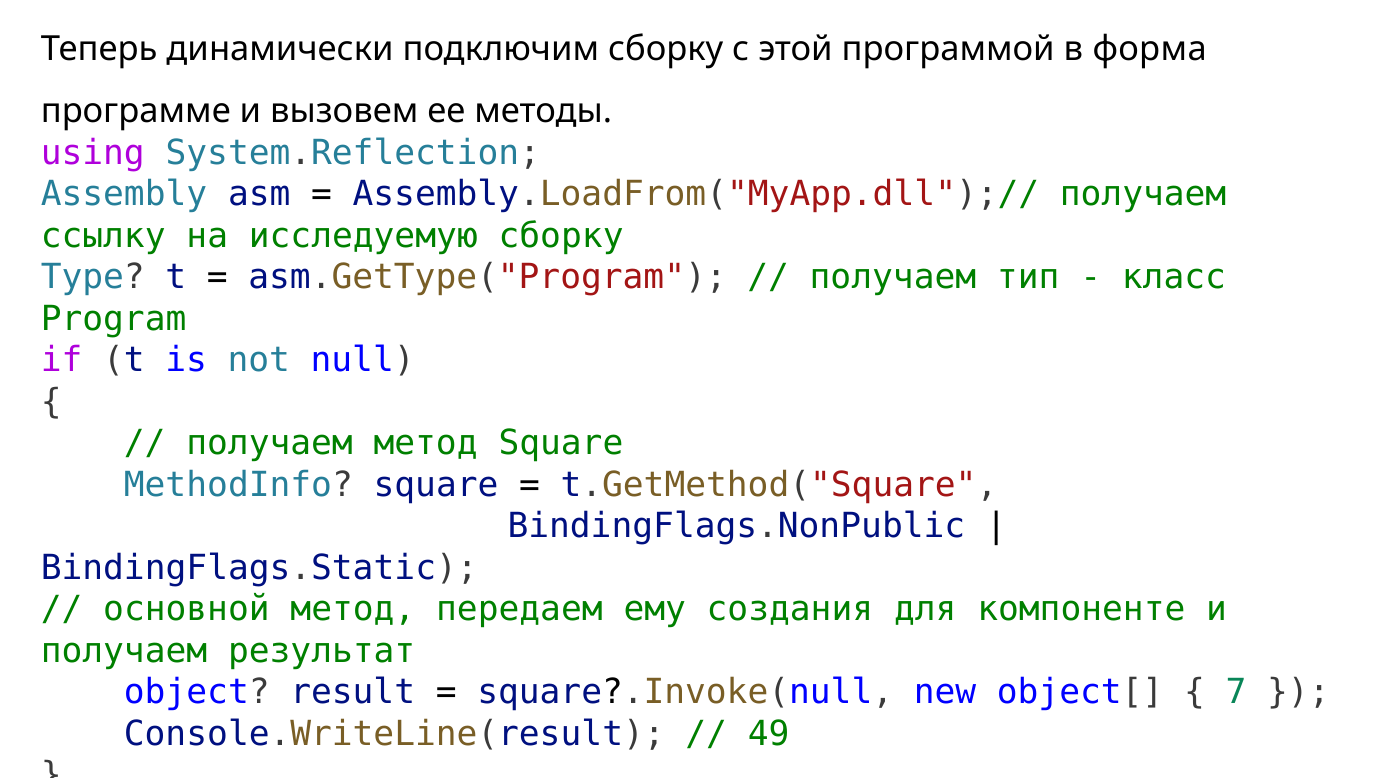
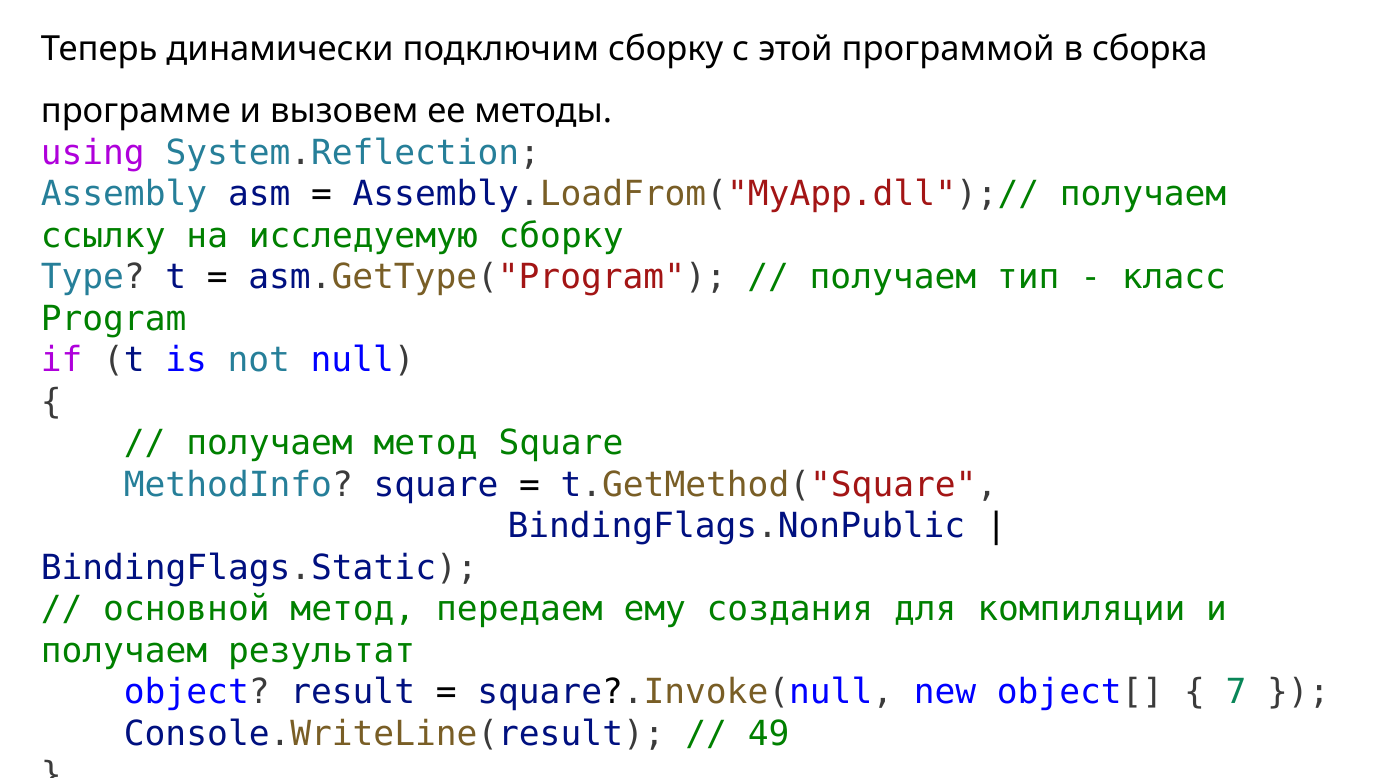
форма: форма -> сборка
компоненте: компоненте -> компиляции
